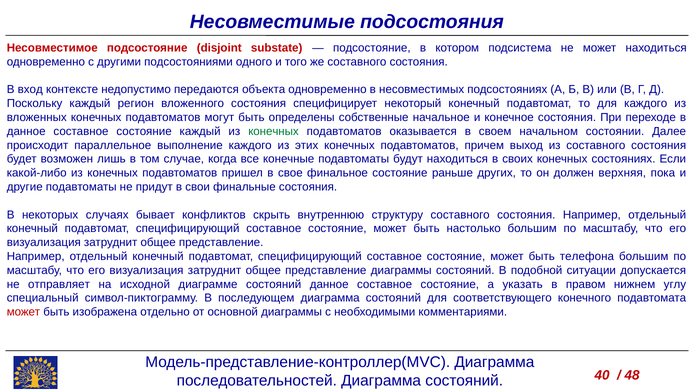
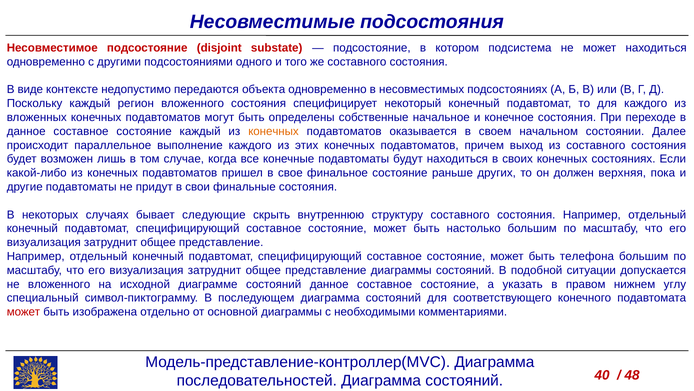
вход: вход -> виде
конечных at (274, 131) colour: green -> orange
конфликтов: конфликтов -> следующие
не отправляет: отправляет -> вложенного
